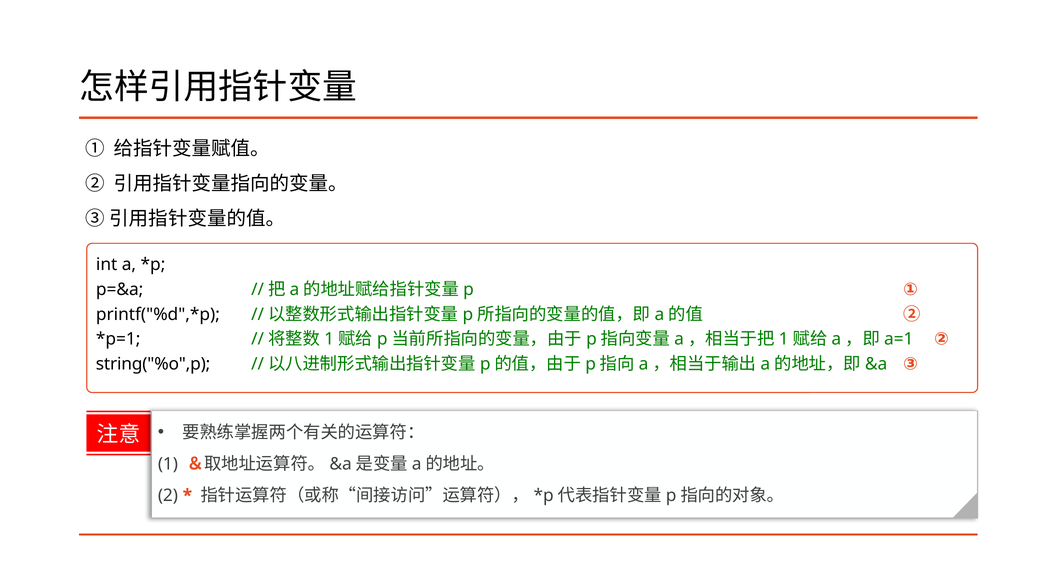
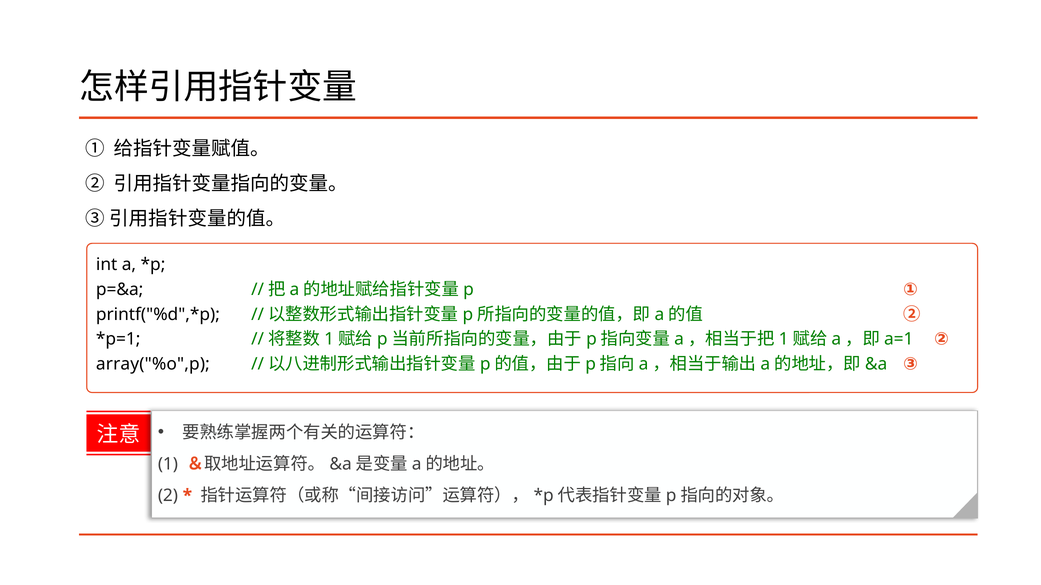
string("%o",p: string("%o",p -> array("%o",p
